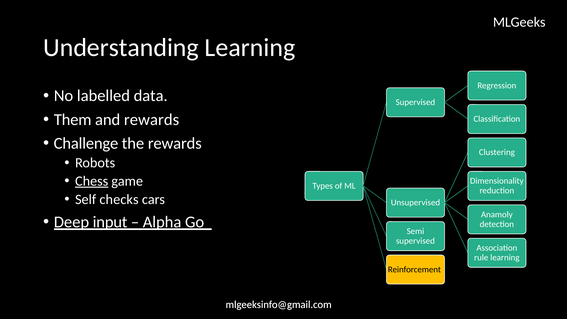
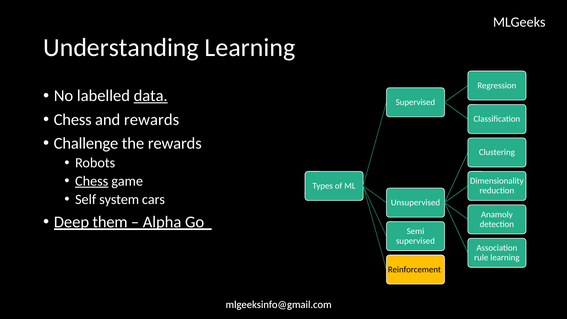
data underline: none -> present
Them at (73, 120): Them -> Chess
checks: checks -> system
input: input -> them
